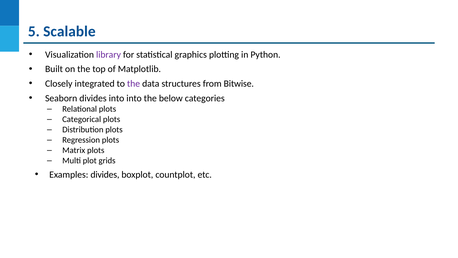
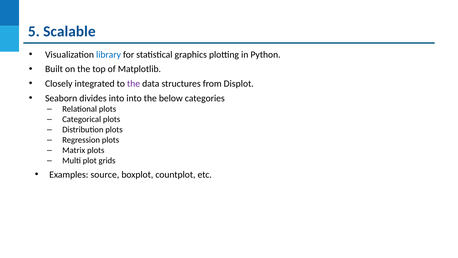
library colour: purple -> blue
Bitwise: Bitwise -> Displot
Examples divides: divides -> source
